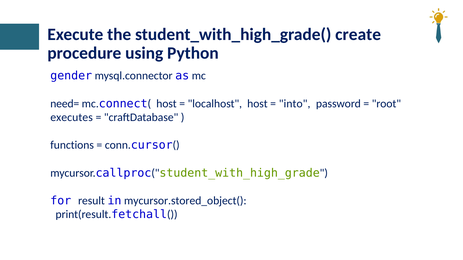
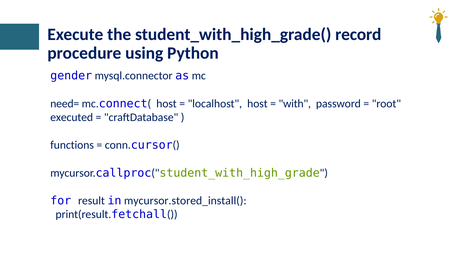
create: create -> record
into: into -> with
executes: executes -> executed
mycursor.stored_object(: mycursor.stored_object( -> mycursor.stored_install(
